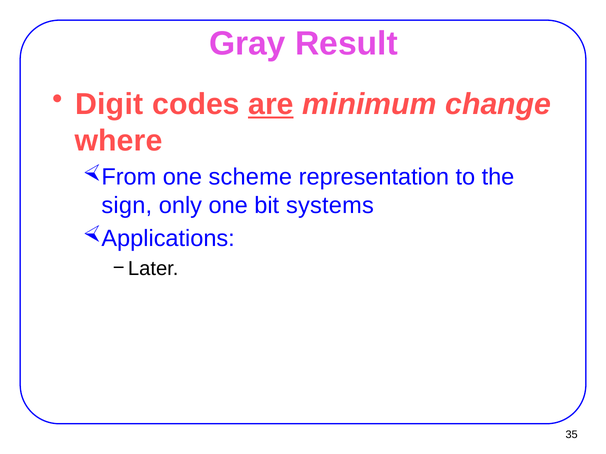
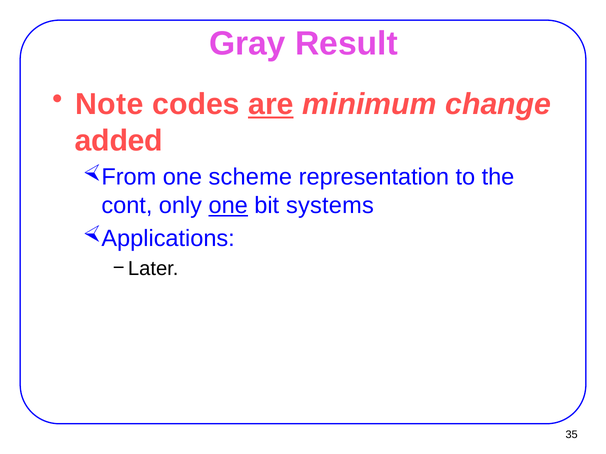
Digit: Digit -> Note
where: where -> added
sign: sign -> cont
one at (228, 206) underline: none -> present
